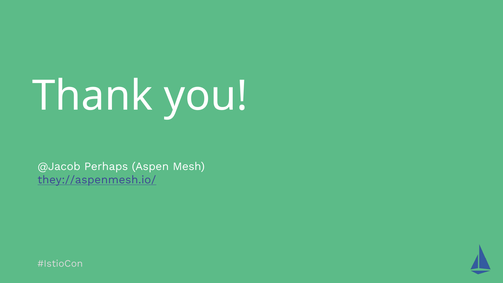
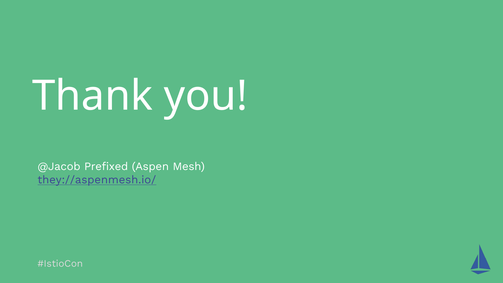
Perhaps: Perhaps -> Prefixed
